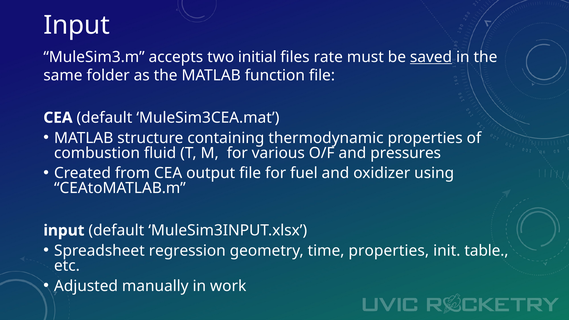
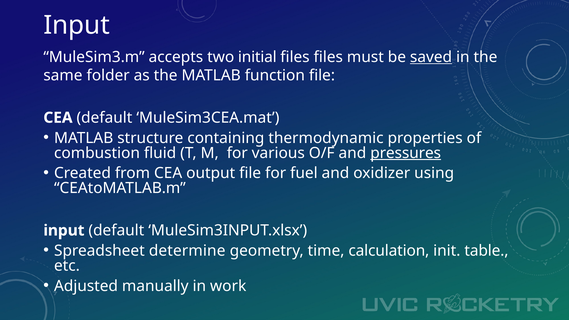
files rate: rate -> files
pressures underline: none -> present
regression: regression -> determine
time properties: properties -> calculation
